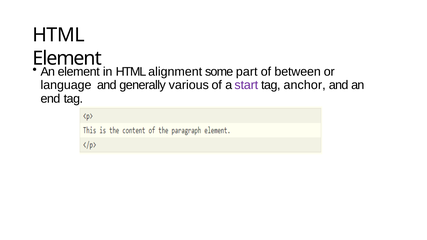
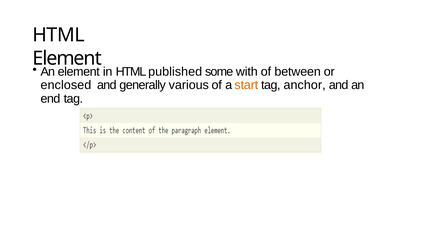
alignment: alignment -> published
part: part -> with
language: language -> enclosed
start colour: purple -> orange
